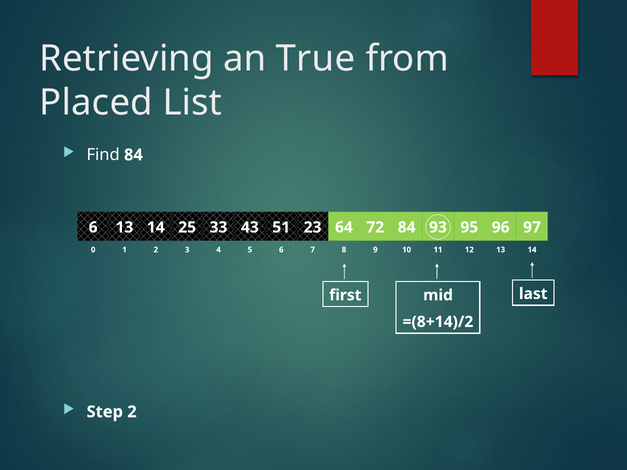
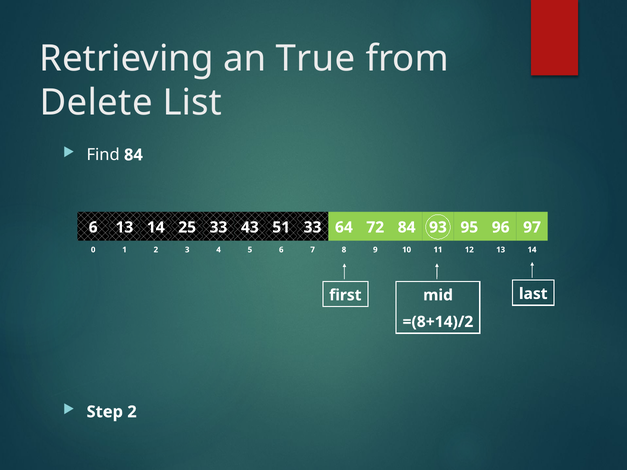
Placed: Placed -> Delete
43 23: 23 -> 33
